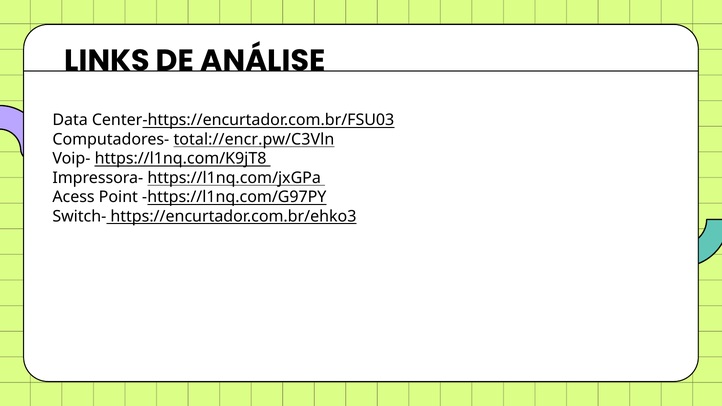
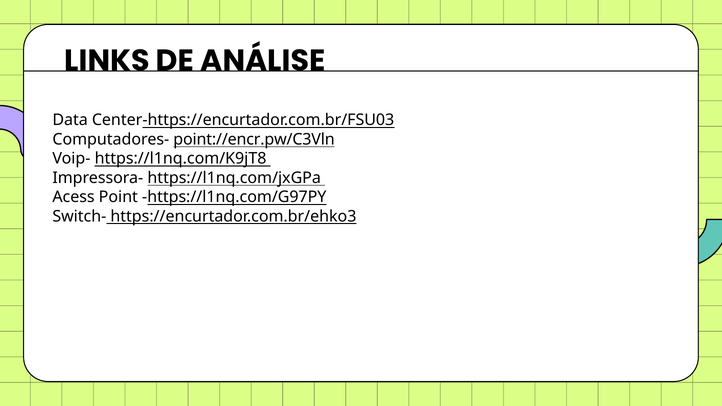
total://encr.pw/C3Vln: total://encr.pw/C3Vln -> point://encr.pw/C3Vln
